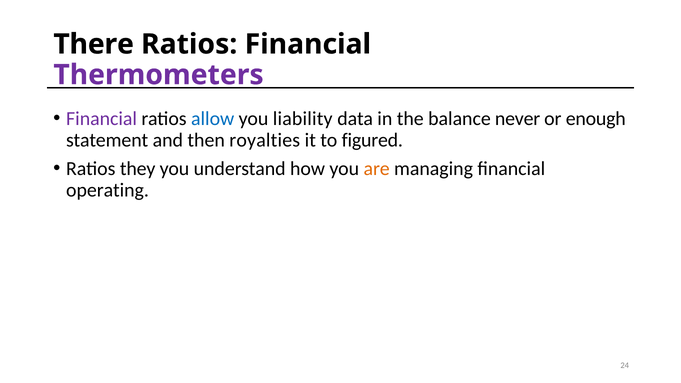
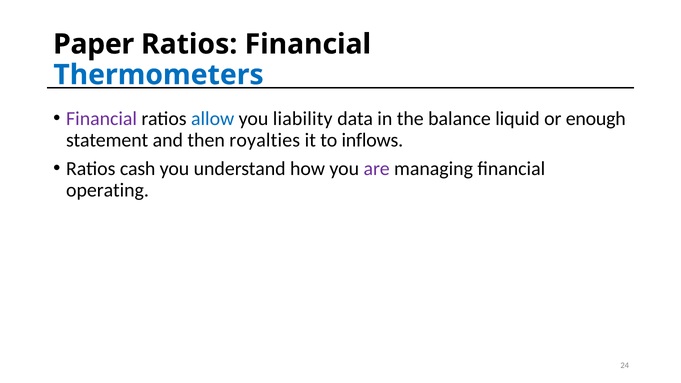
There: There -> Paper
Thermometers colour: purple -> blue
never: never -> liquid
figured: figured -> inflows
they: they -> cash
are colour: orange -> purple
